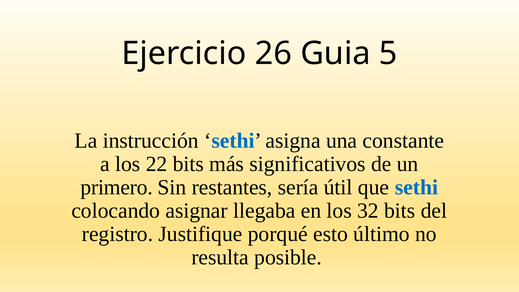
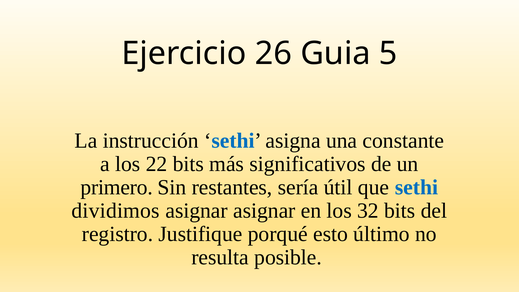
colocando: colocando -> dividimos
asignar llegaba: llegaba -> asignar
